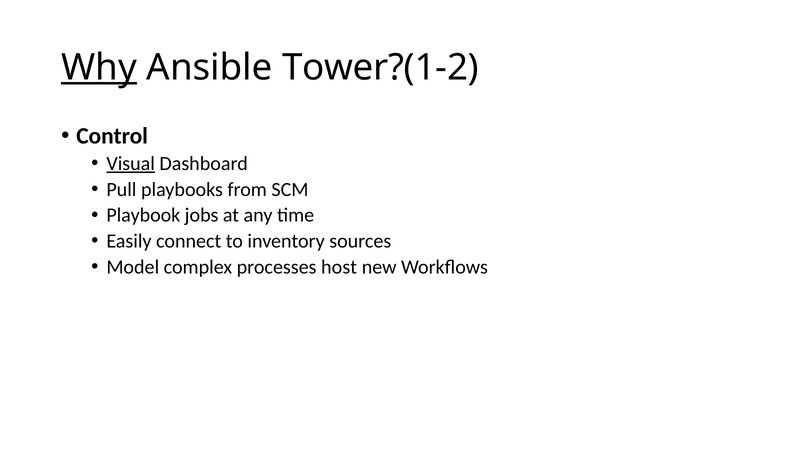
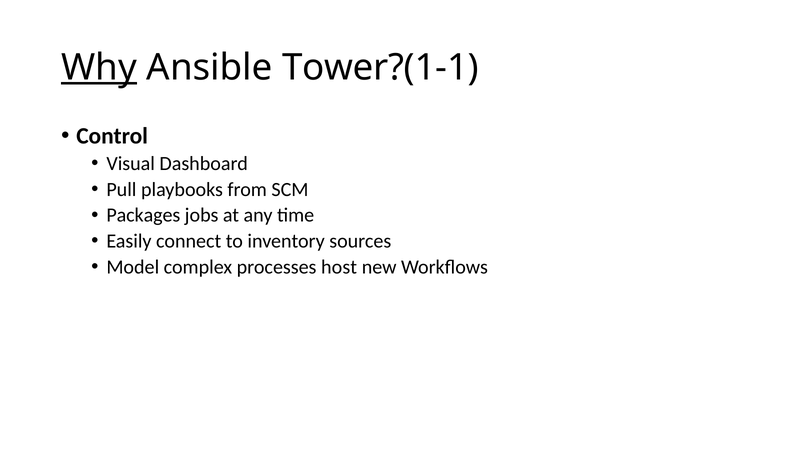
Tower?(1-2: Tower?(1-2 -> Tower?(1-1
Visual underline: present -> none
Playbook: Playbook -> Packages
